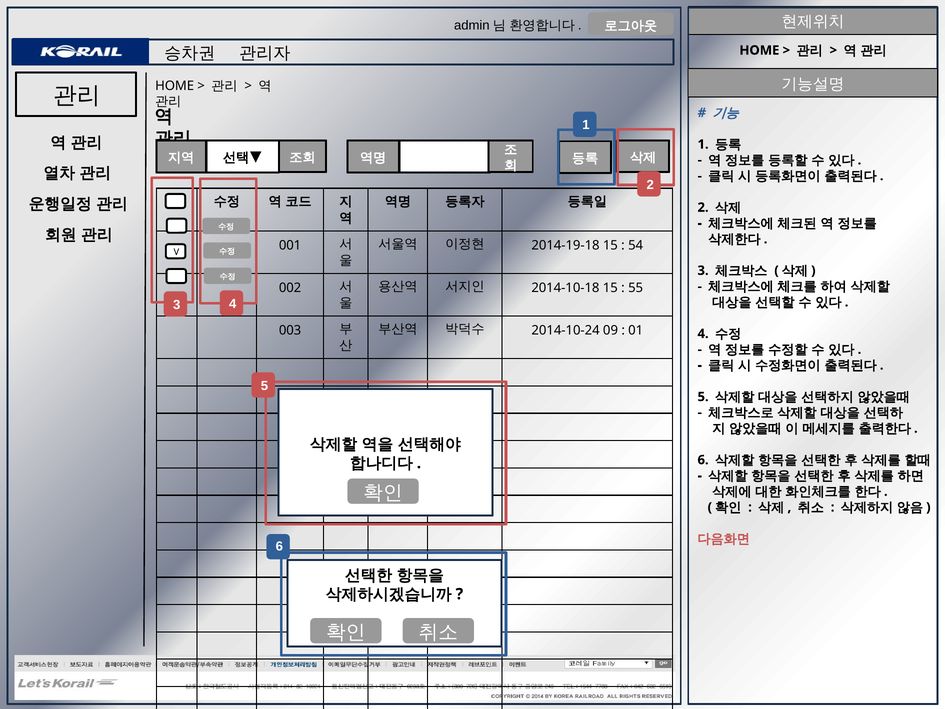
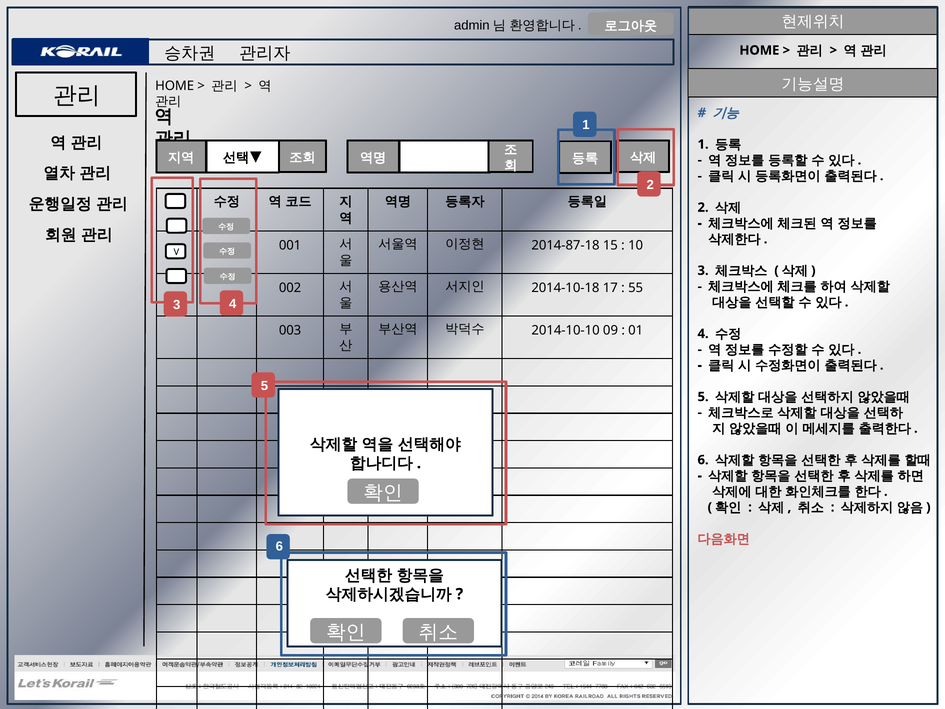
2014-19-18: 2014-19-18 -> 2014-87-18
54: 54 -> 10
2014-10-18 15: 15 -> 17
2014-10-24: 2014-10-24 -> 2014-10-10
